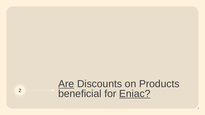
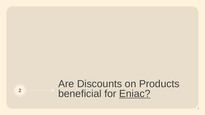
Are underline: present -> none
